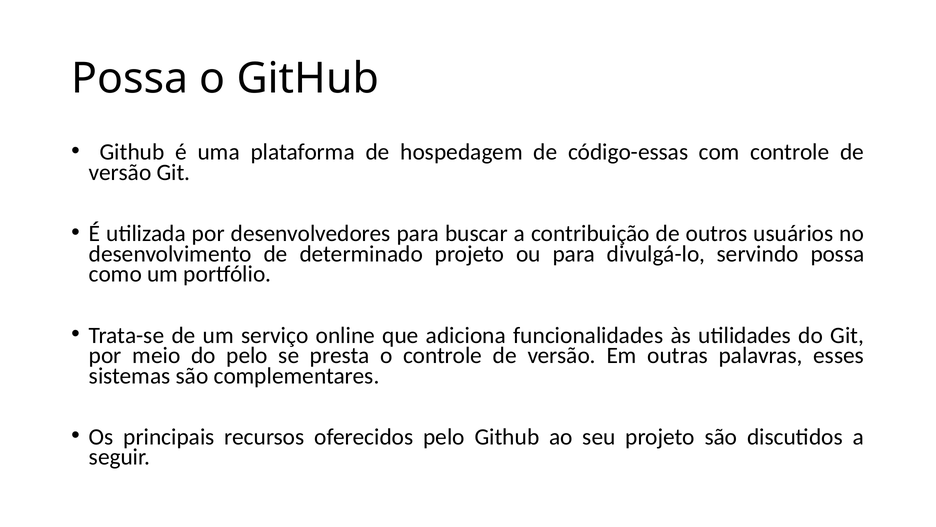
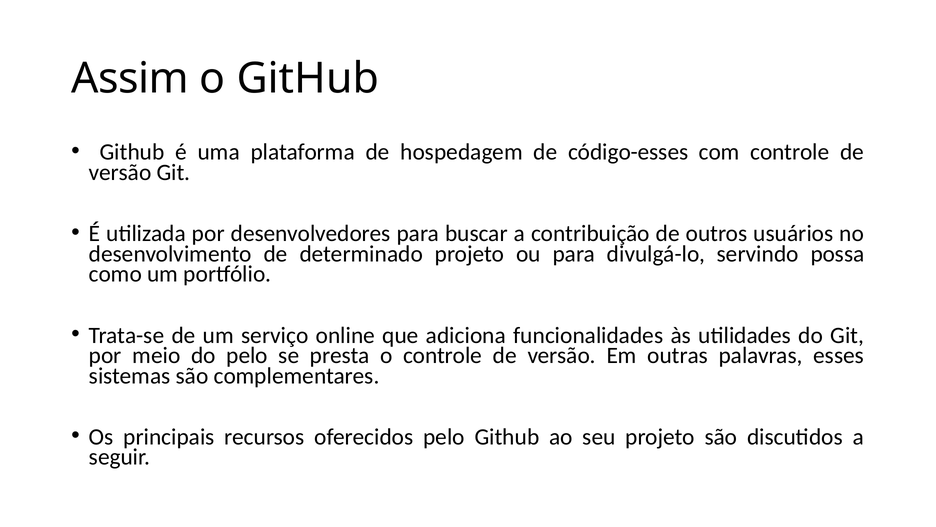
Possa at (130, 79): Possa -> Assim
código-essas: código-essas -> código-esses
